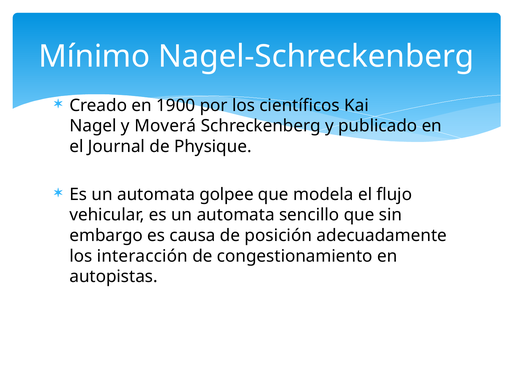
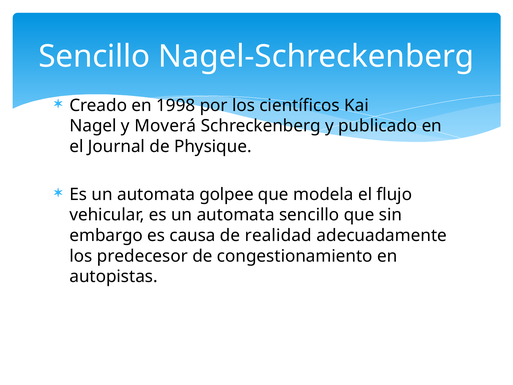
Mínimo at (94, 56): Mínimo -> Sencillo
1900: 1900 -> 1998
posición: posición -> realidad
interacción: interacción -> predecesor
